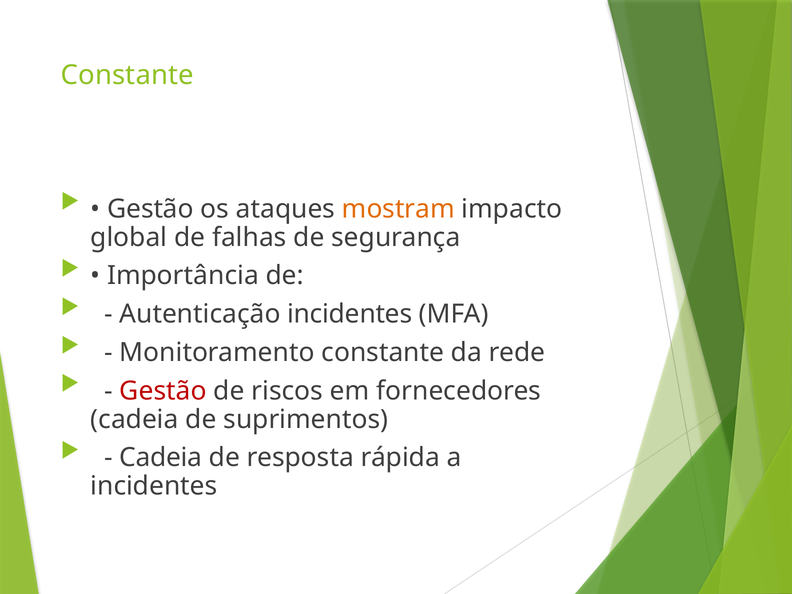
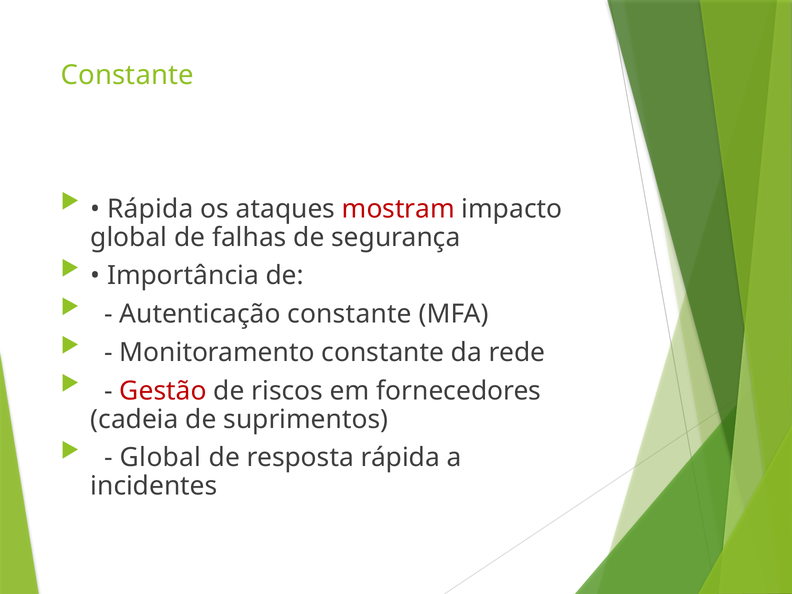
Gestão at (150, 209): Gestão -> Rápida
mostram colour: orange -> red
Autenticação incidentes: incidentes -> constante
Cadeia at (161, 458): Cadeia -> Global
